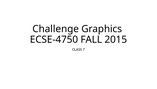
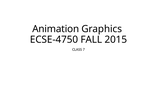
Challenge: Challenge -> Animation
